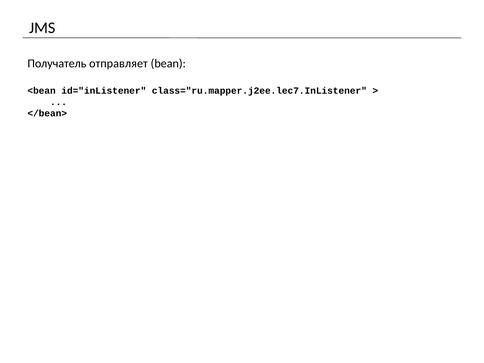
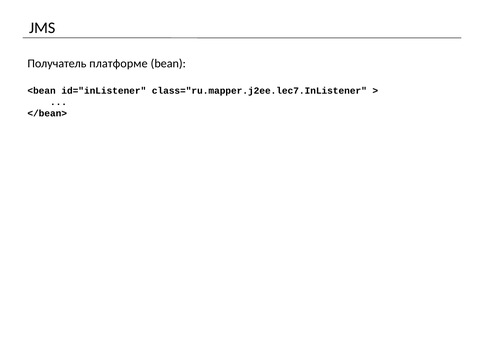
отправляет: отправляет -> платформе
